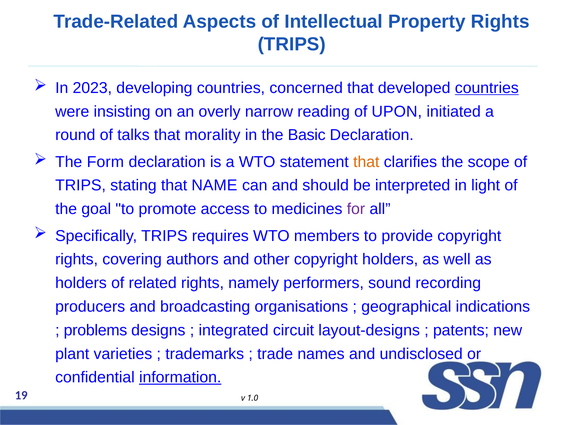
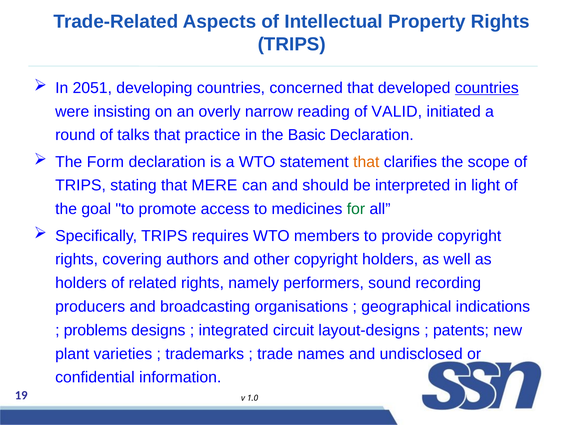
2023: 2023 -> 2051
UPON: UPON -> VALID
morality: morality -> practice
NAME: NAME -> MERE
for colour: purple -> green
information underline: present -> none
